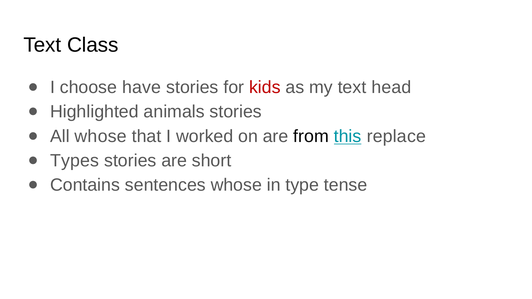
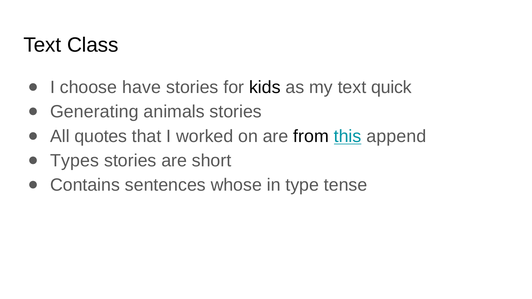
kids colour: red -> black
head: head -> quick
Highlighted: Highlighted -> Generating
All whose: whose -> quotes
replace: replace -> append
